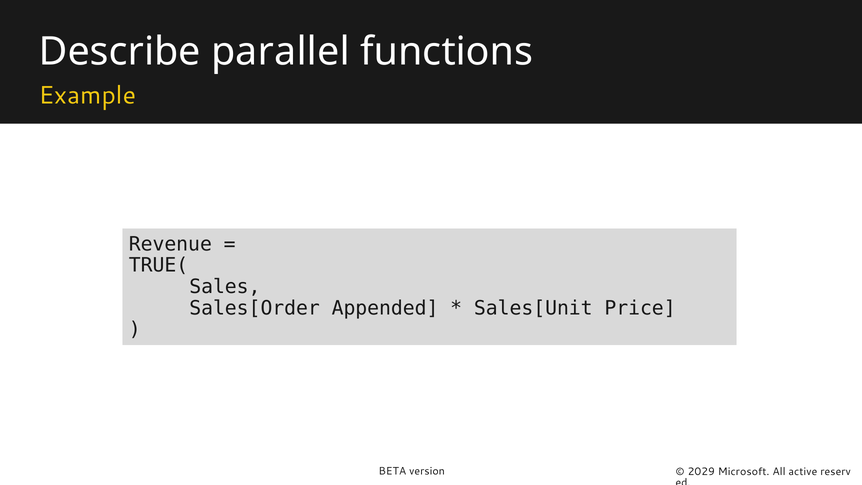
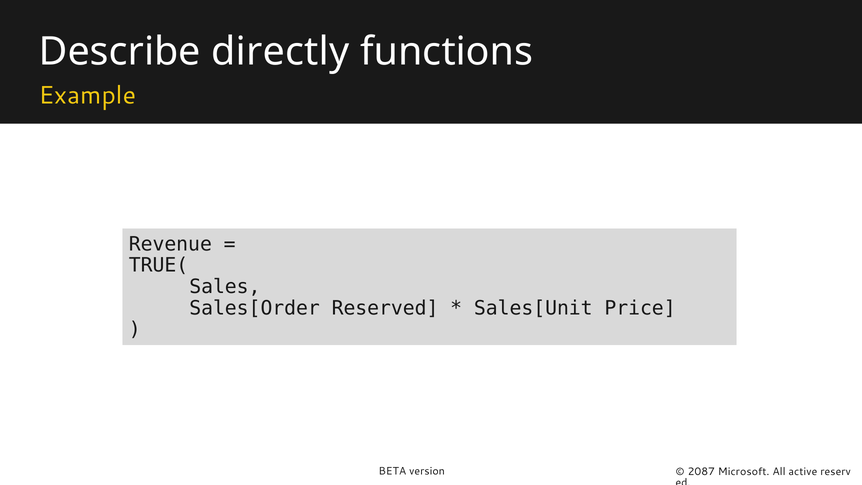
parallel: parallel -> directly
Appended: Appended -> Reserved
2029: 2029 -> 2087
